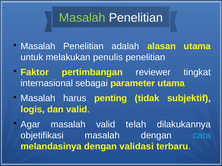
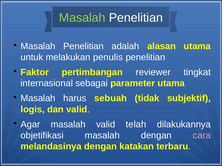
penting: penting -> sebuah
cara colour: light blue -> pink
validasi: validasi -> katakan
